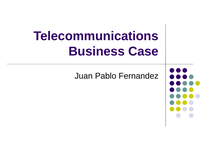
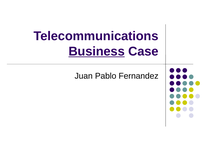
Business underline: none -> present
